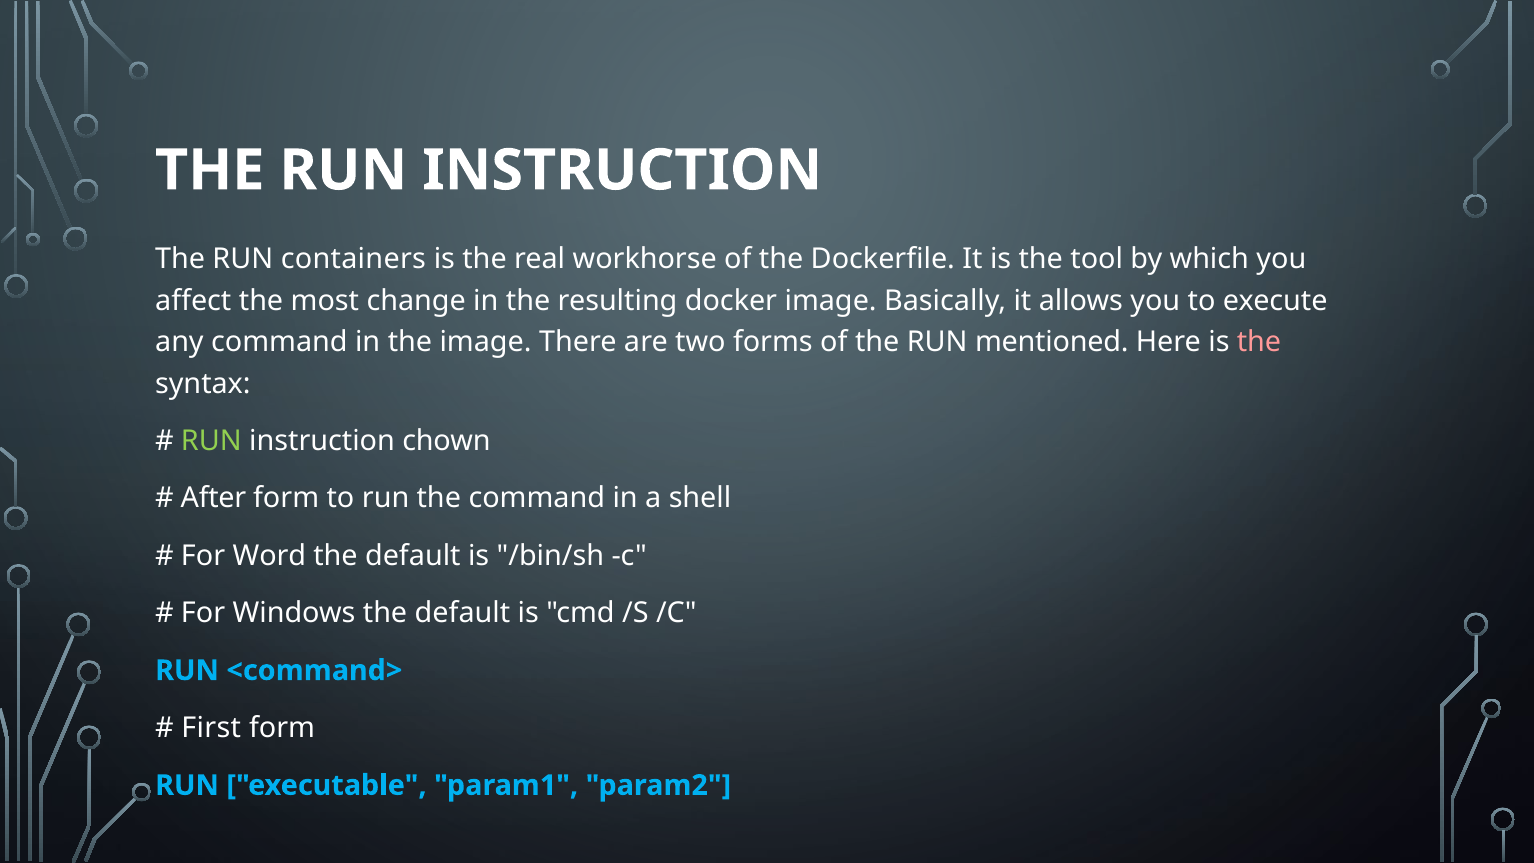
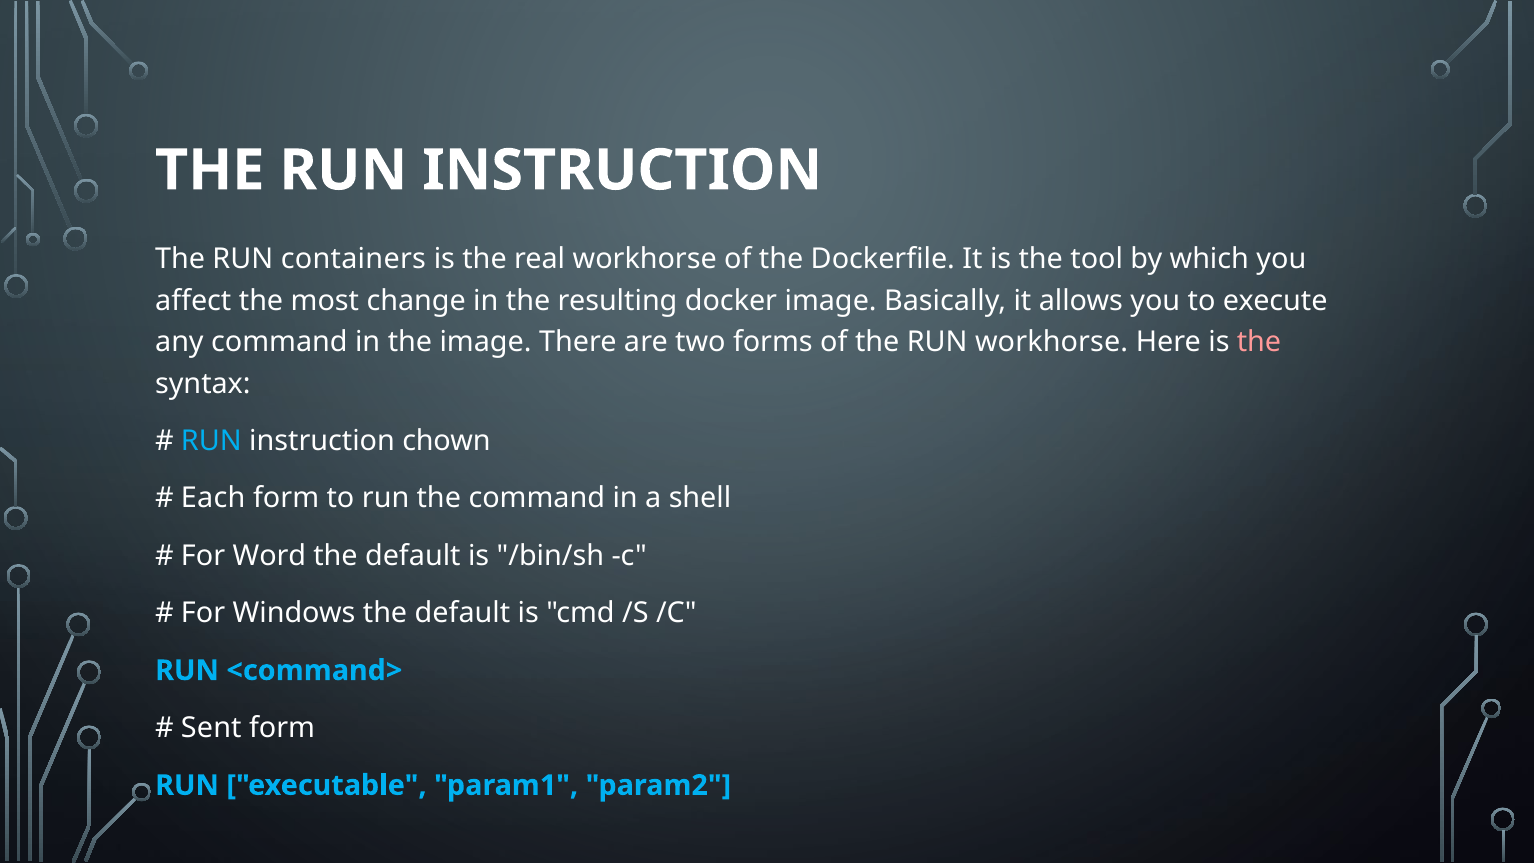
RUN mentioned: mentioned -> workhorse
RUN at (211, 441) colour: light green -> light blue
After: After -> Each
First: First -> Sent
